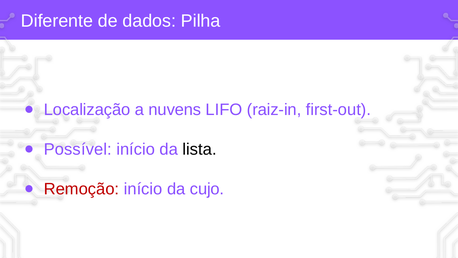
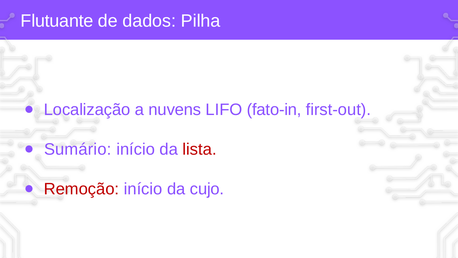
Diferente: Diferente -> Flutuante
raiz-in: raiz-in -> fato-in
Possível: Possível -> Sumário
lista colour: black -> red
